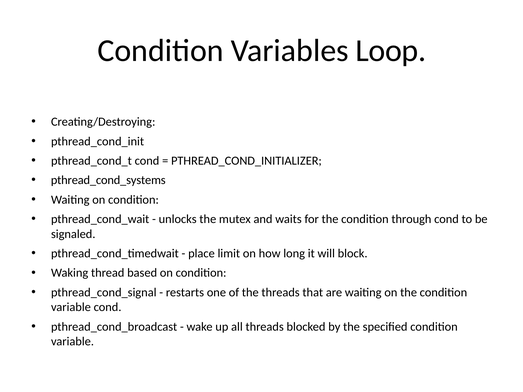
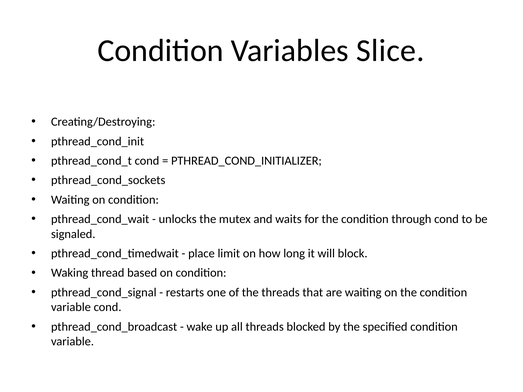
Loop: Loop -> Slice
pthread_cond_systems: pthread_cond_systems -> pthread_cond_sockets
